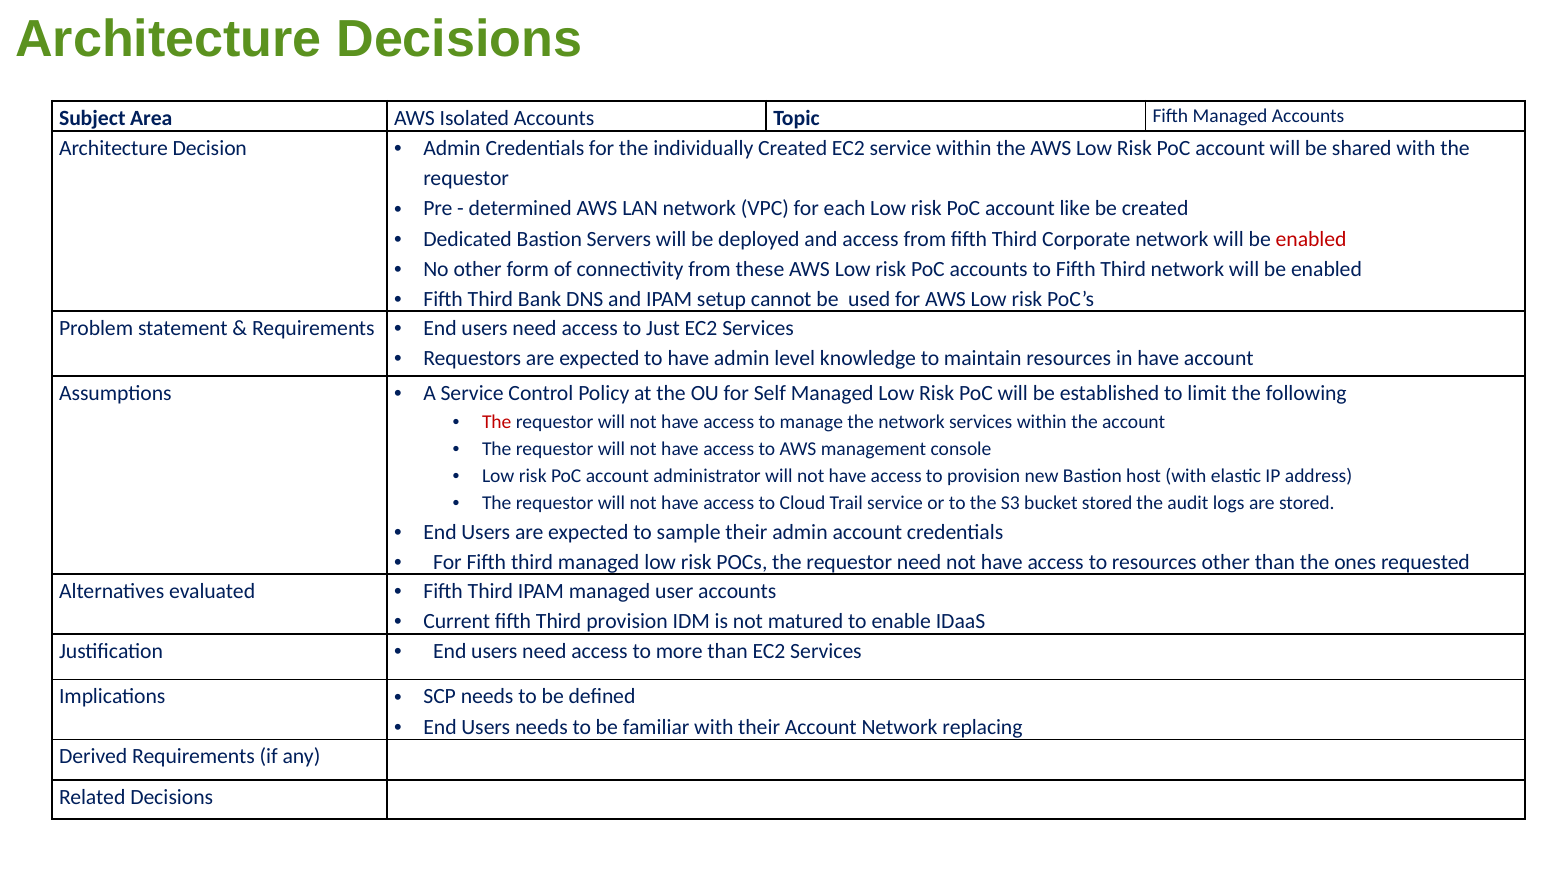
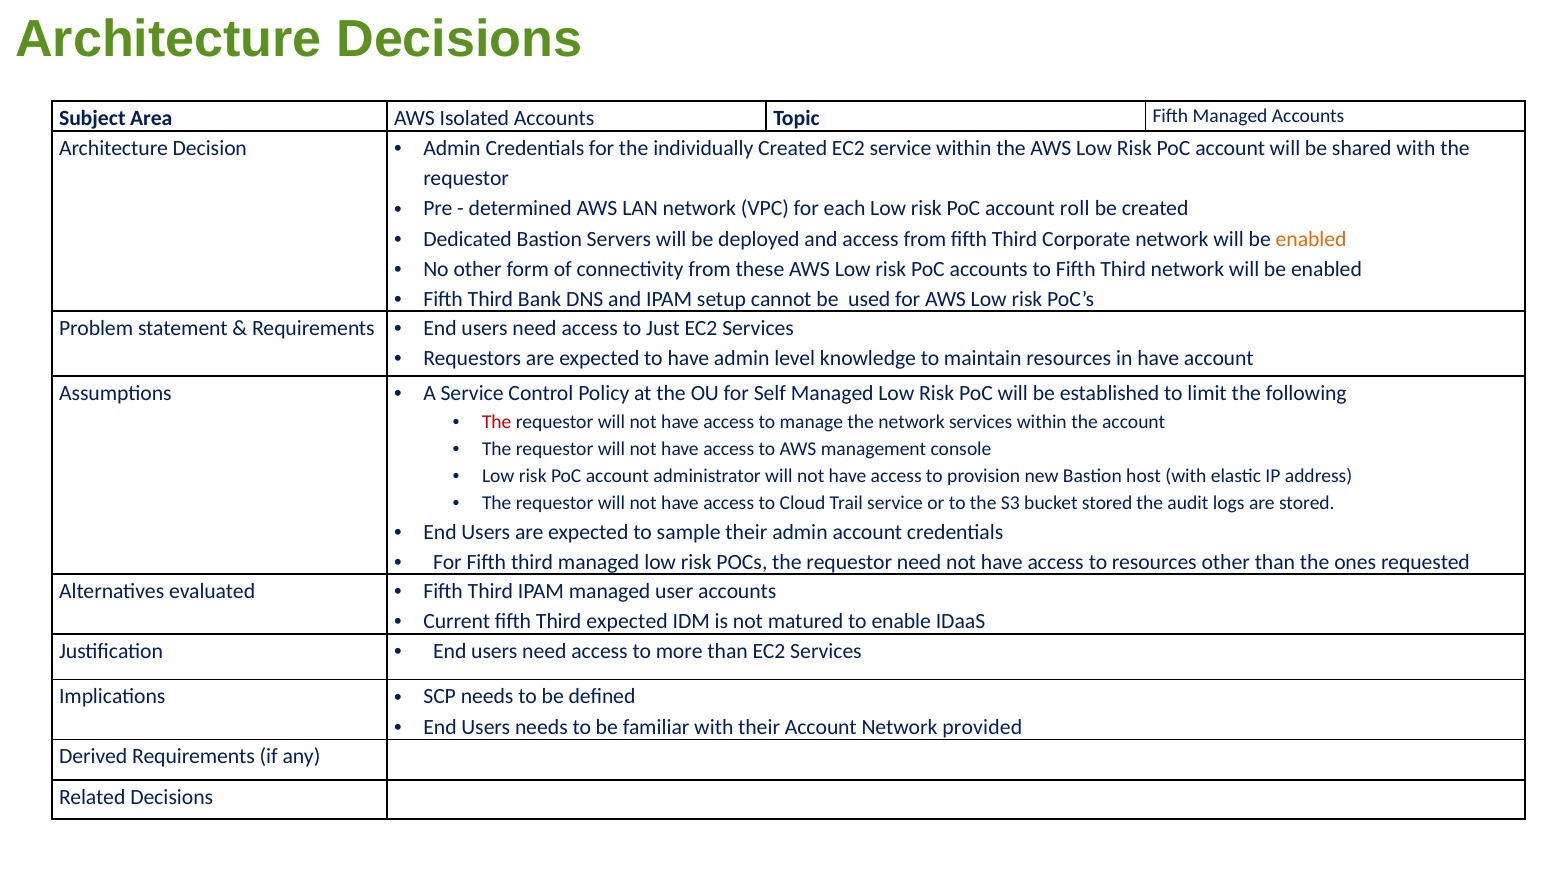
like: like -> roll
enabled at (1311, 239) colour: red -> orange
Third provision: provision -> expected
replacing: replacing -> provided
